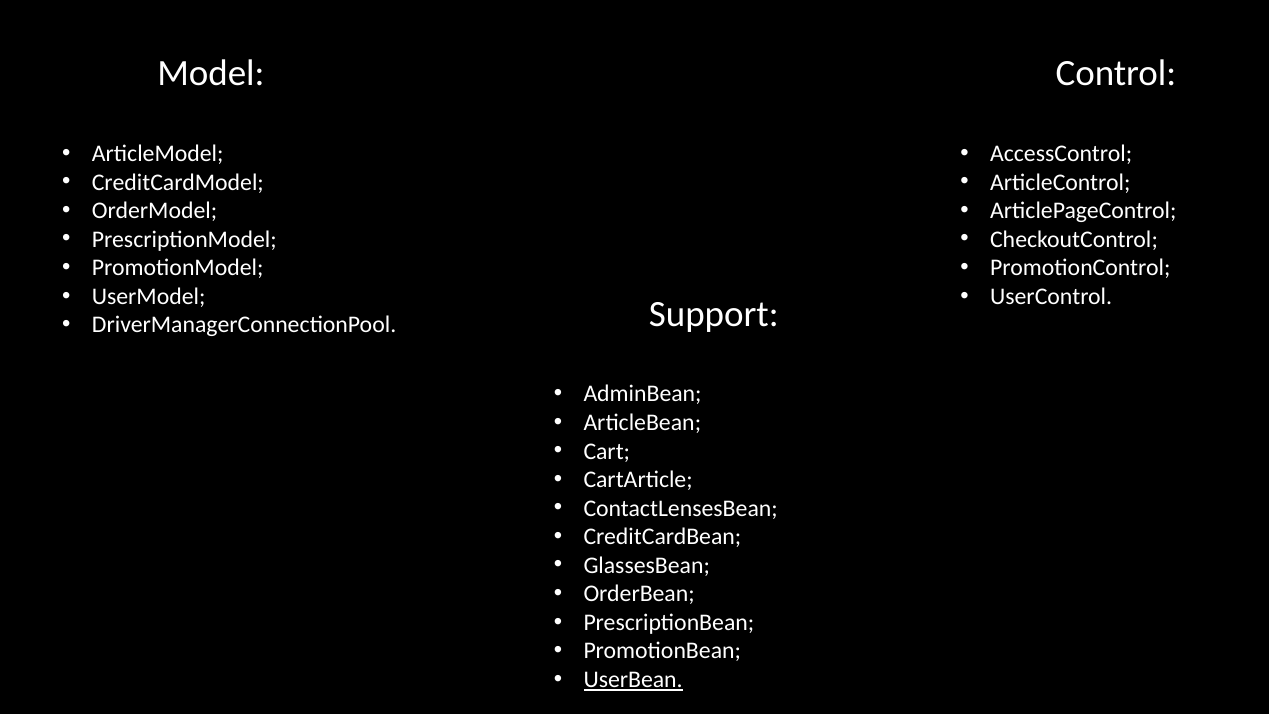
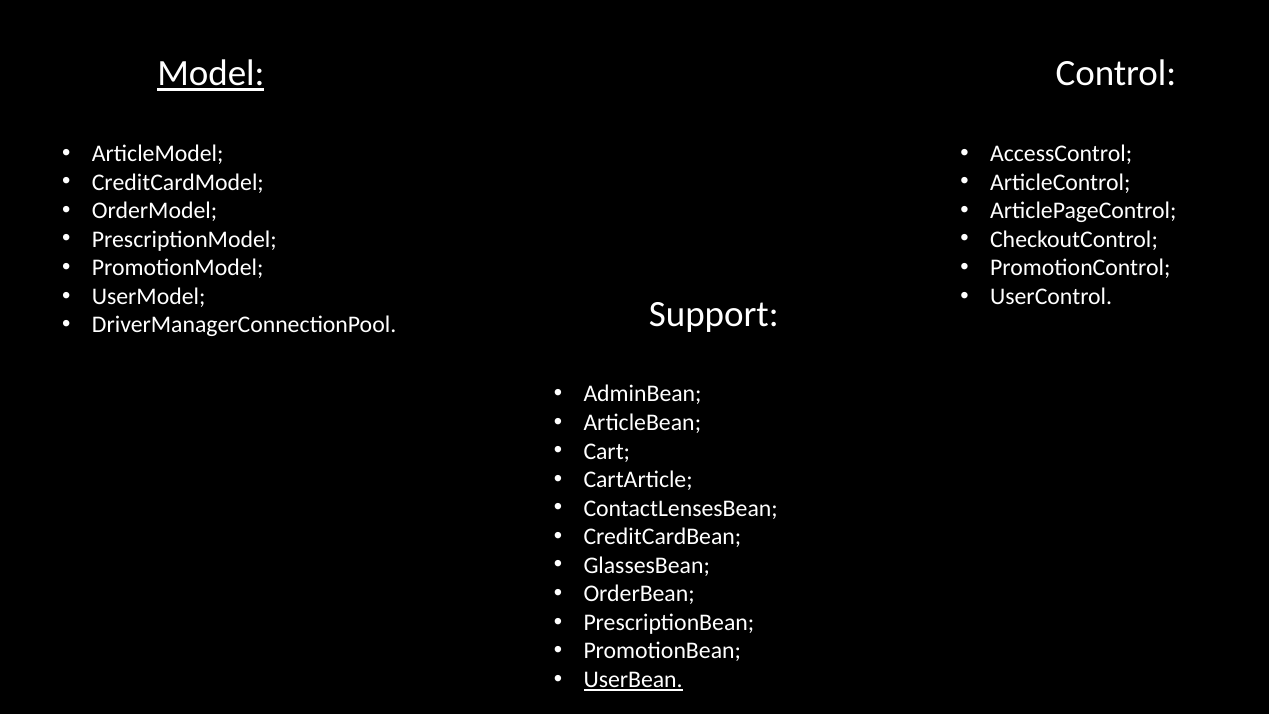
Model underline: none -> present
